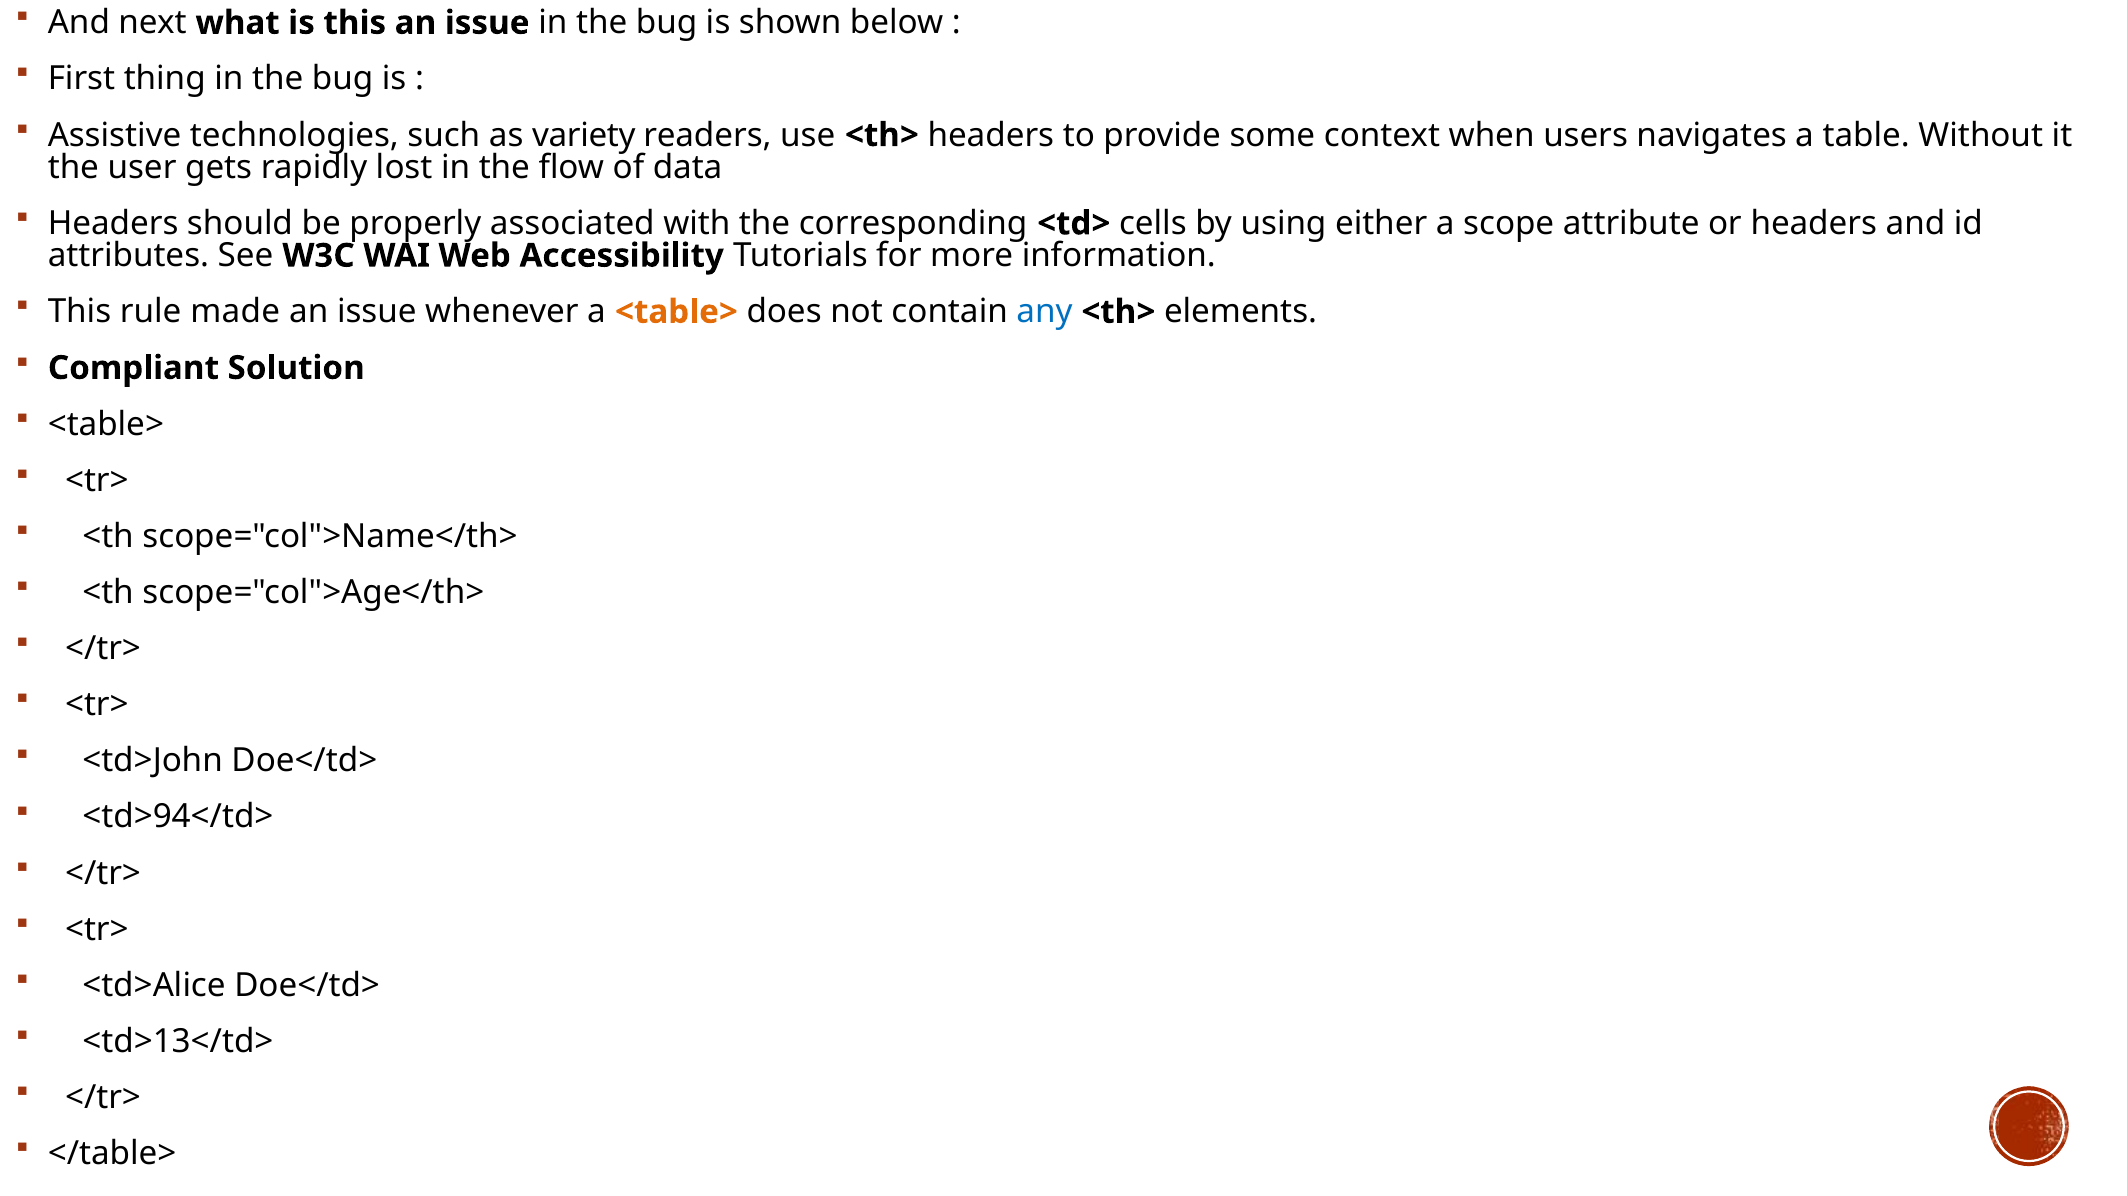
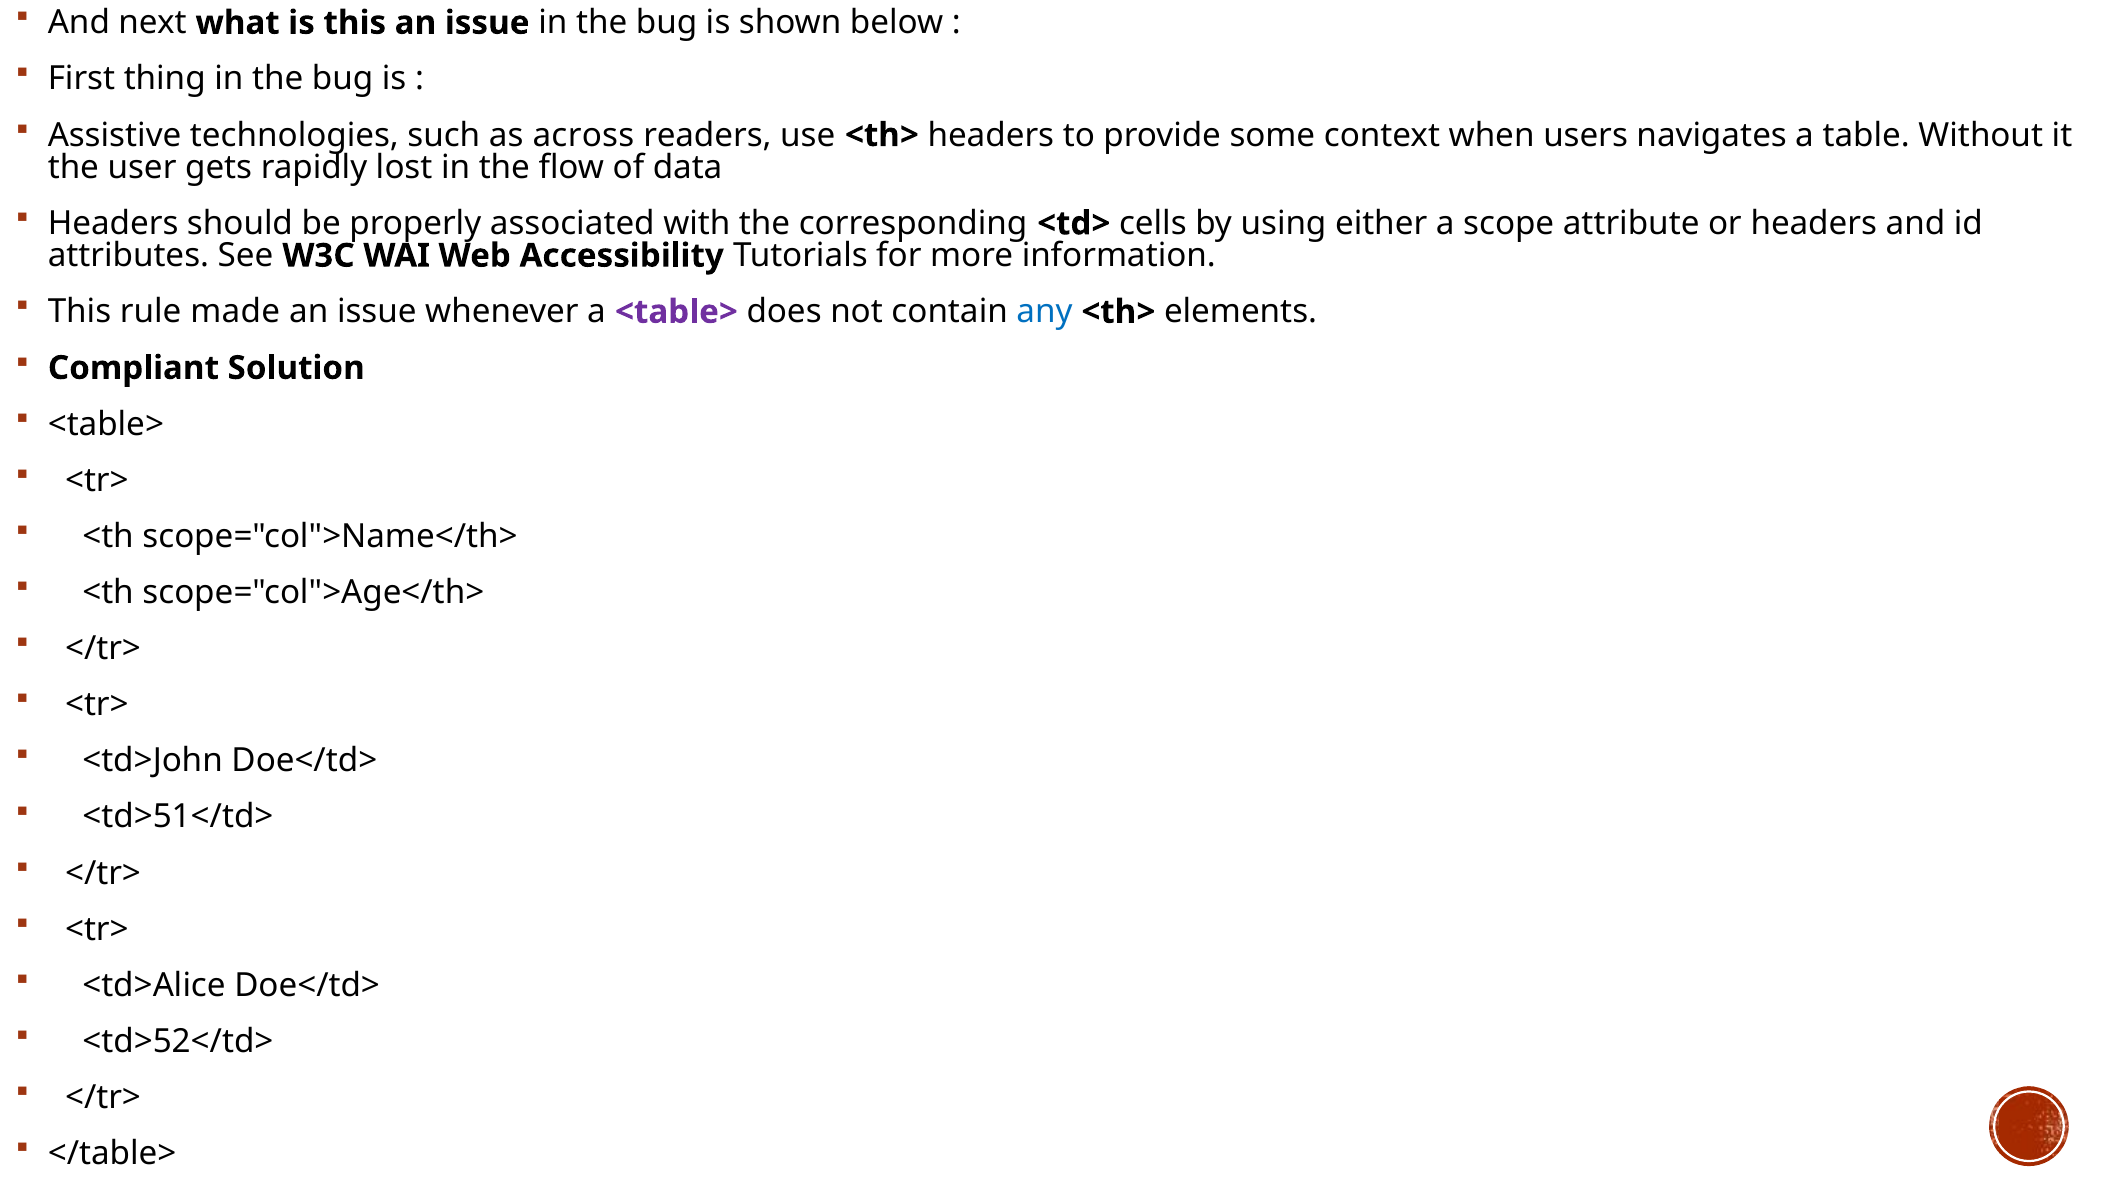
variety: variety -> across
<table> at (676, 312) colour: orange -> purple
<td>94</td>: <td>94</td> -> <td>51</td>
<td>13</td>: <td>13</td> -> <td>52</td>
